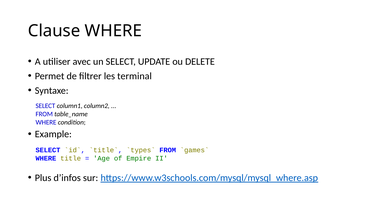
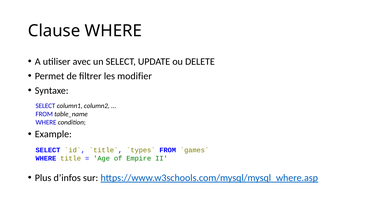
terminal: terminal -> modifier
